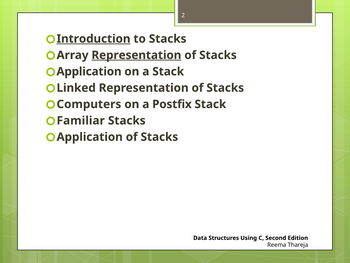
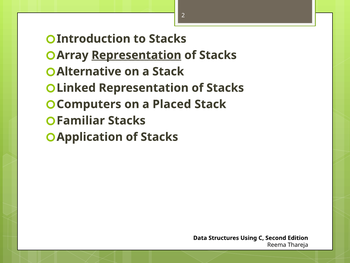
Introduction underline: present -> none
Application at (89, 71): Application -> Alternative
Postfix: Postfix -> Placed
